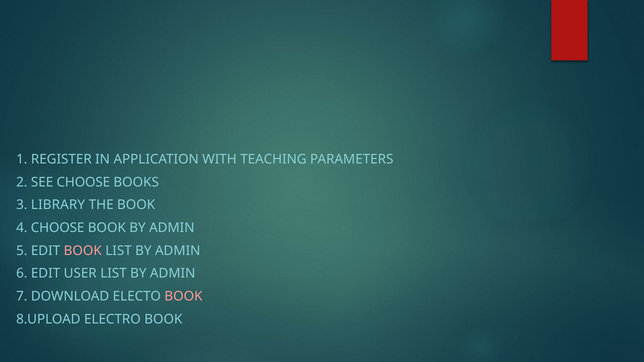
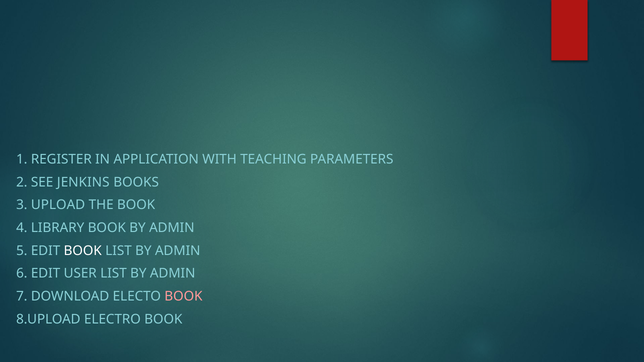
SEE CHOOSE: CHOOSE -> JENKINS
LIBRARY: LIBRARY -> UPLOAD
4 CHOOSE: CHOOSE -> LIBRARY
BOOK at (83, 251) colour: pink -> white
